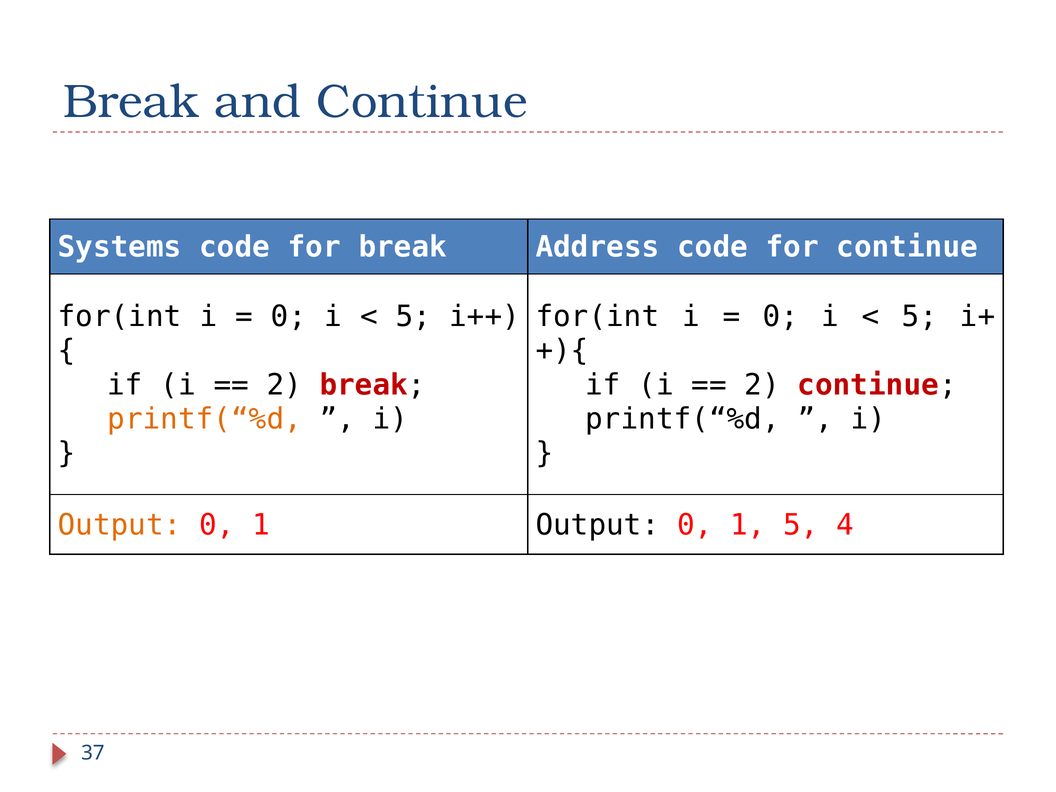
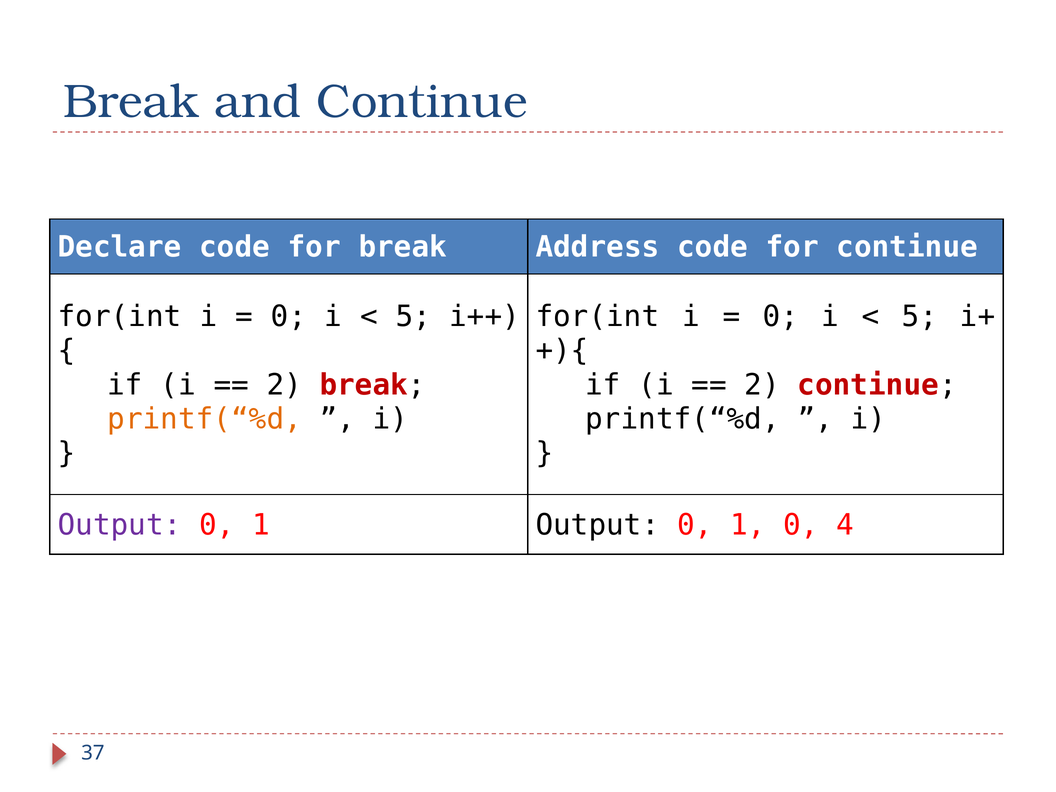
Systems: Systems -> Declare
Output at (120, 525) colour: orange -> purple
1 5: 5 -> 0
